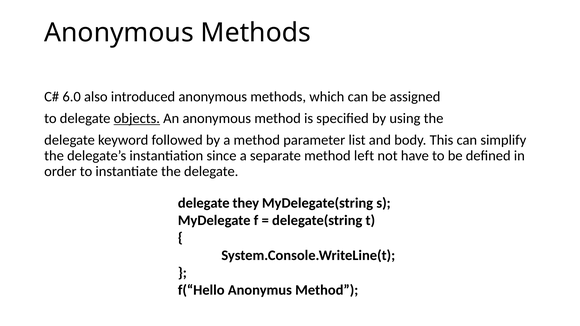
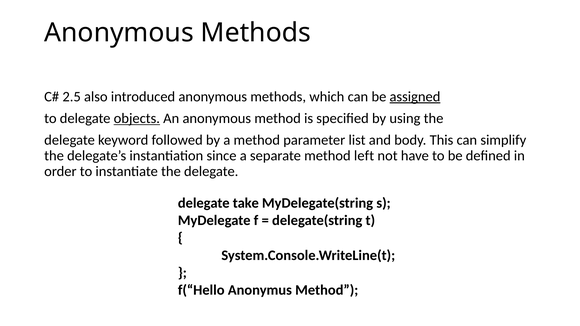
6.0: 6.0 -> 2.5
assigned underline: none -> present
they: they -> take
